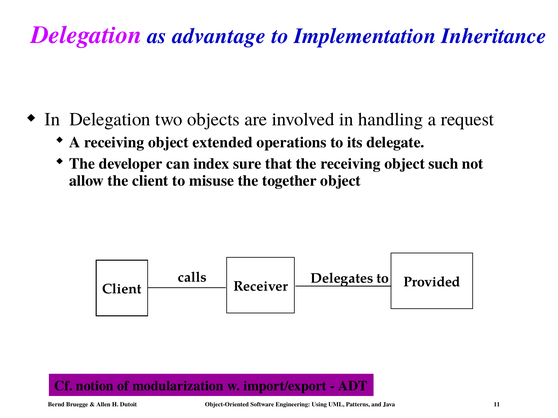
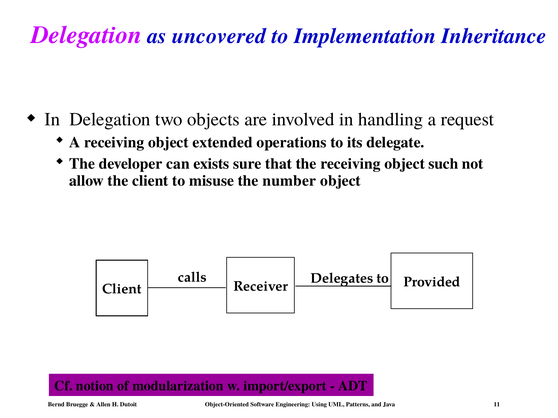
advantage: advantage -> uncovered
index: index -> exists
together: together -> number
